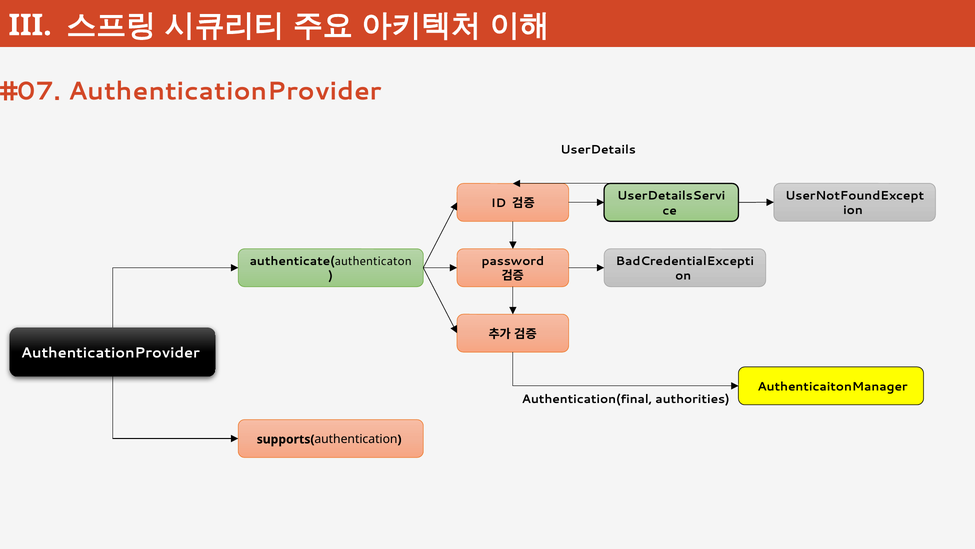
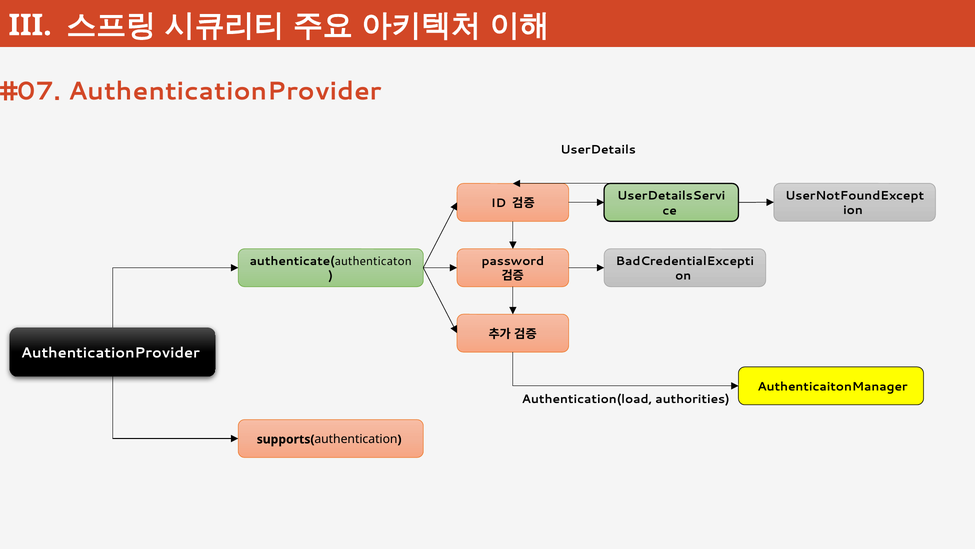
Authentication(final: Authentication(final -> Authentication(load
